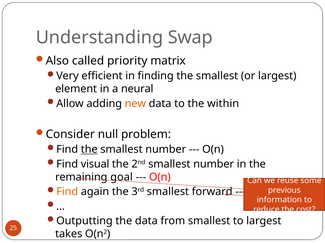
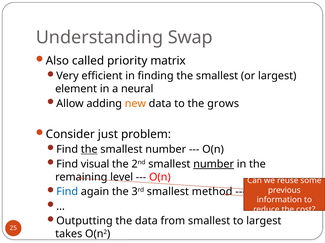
within: within -> grows
null: null -> just
number at (214, 165) underline: none -> present
goal: goal -> level
Find at (67, 192) colour: orange -> blue
forward: forward -> method
